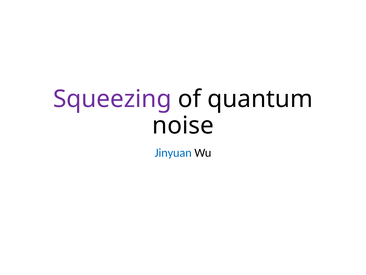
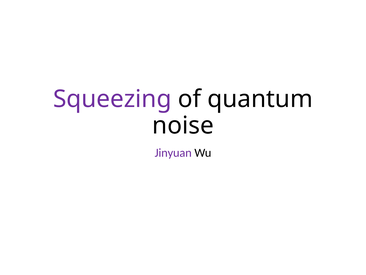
Jinyuan colour: blue -> purple
